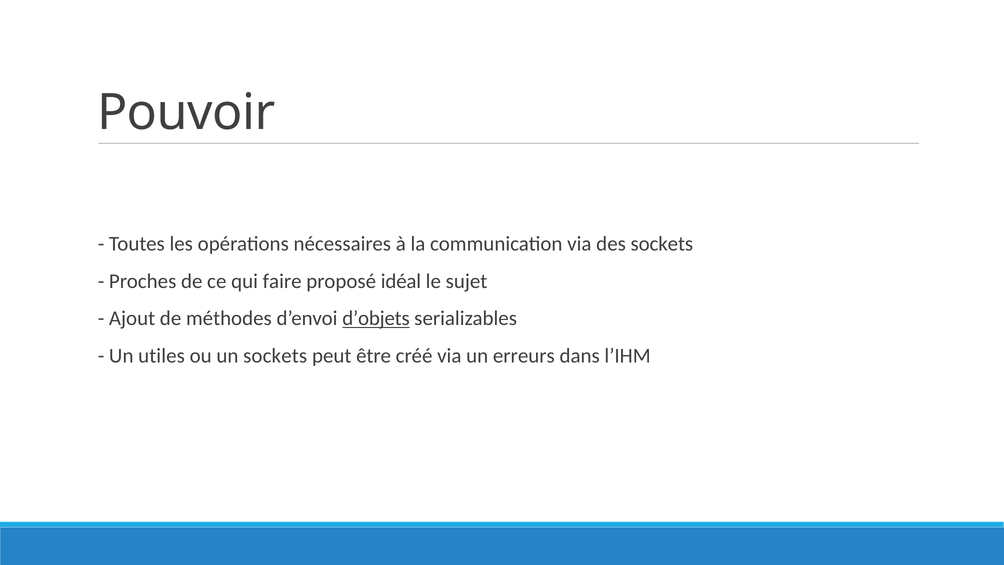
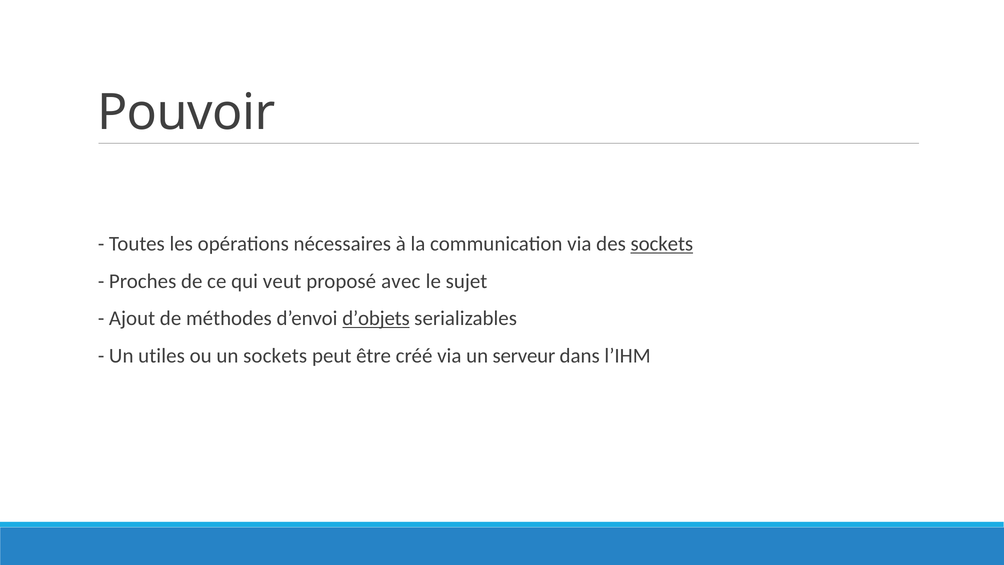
sockets at (662, 244) underline: none -> present
faire: faire -> veut
idéal: idéal -> avec
erreurs: erreurs -> serveur
